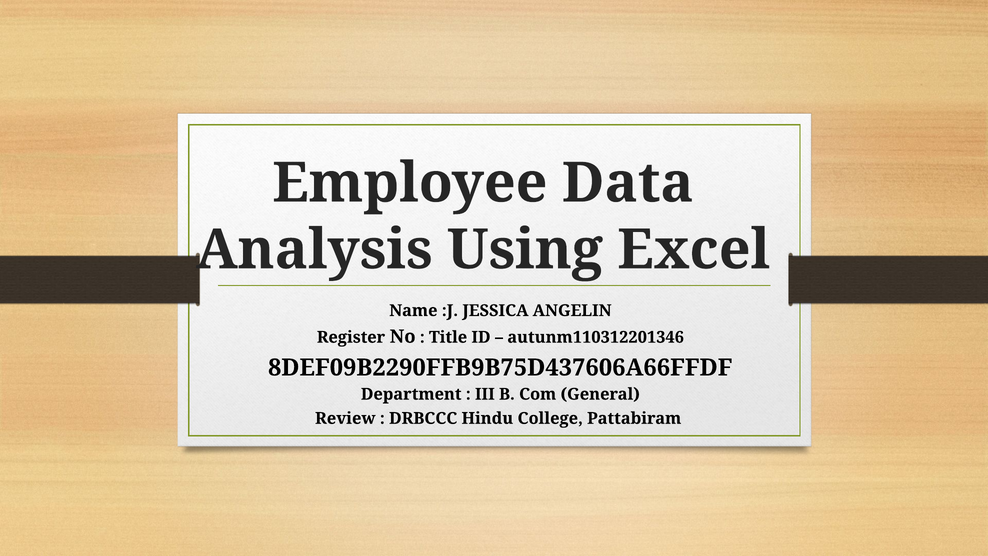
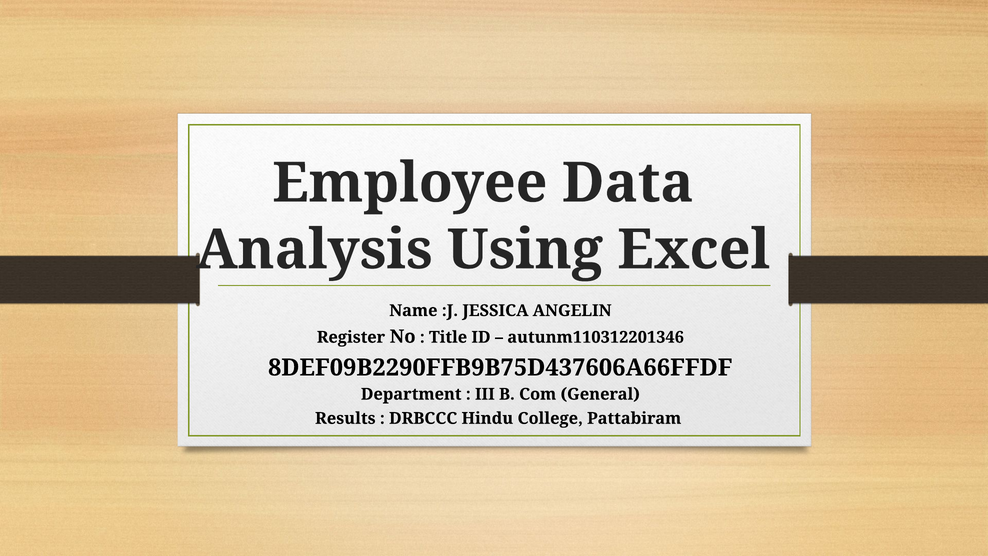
Review: Review -> Results
